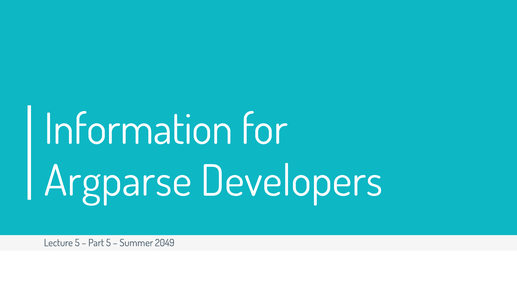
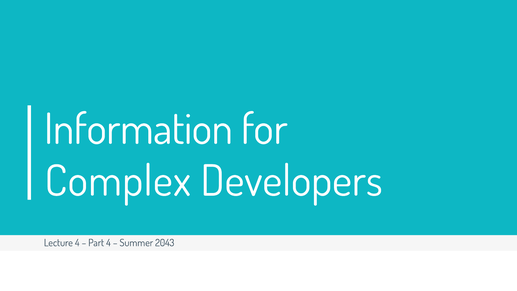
Argparse: Argparse -> Complex
Lecture 5: 5 -> 4
Part 5: 5 -> 4
2049: 2049 -> 2043
